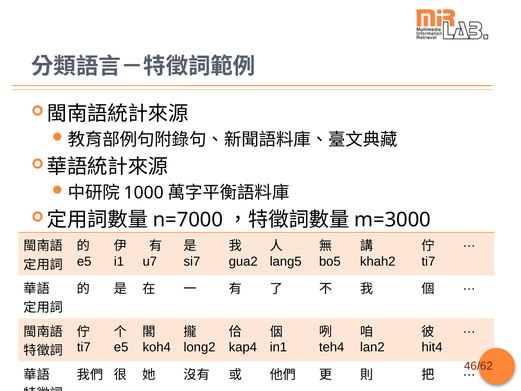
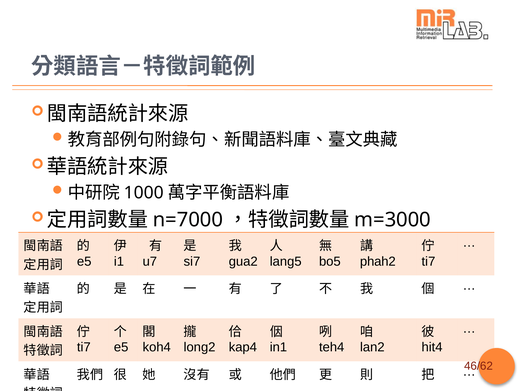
khah2: khah2 -> phah2
